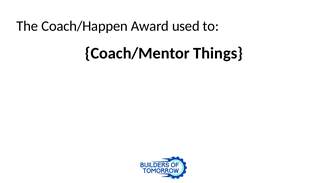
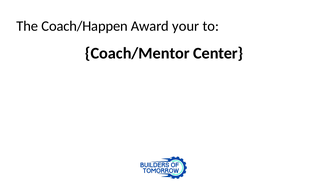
used: used -> your
Things: Things -> Center
